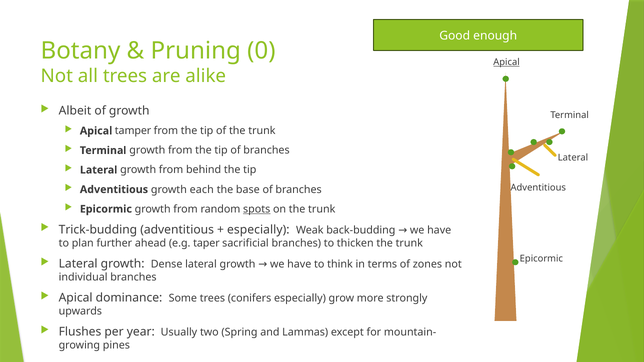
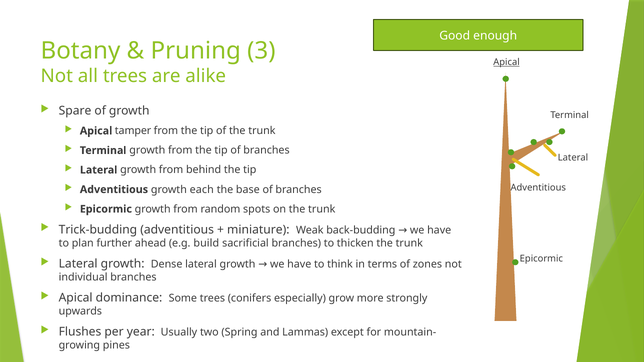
0: 0 -> 3
Albeit: Albeit -> Spare
spots underline: present -> none
especially at (258, 230): especially -> miniature
taper: taper -> build
